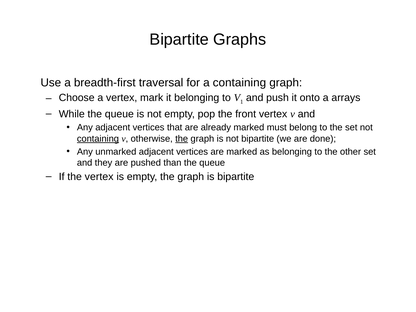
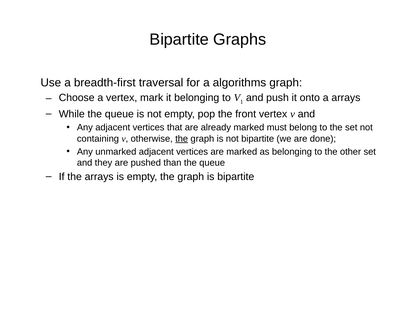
a containing: containing -> algorithms
containing at (98, 139) underline: present -> none
the vertex: vertex -> arrays
